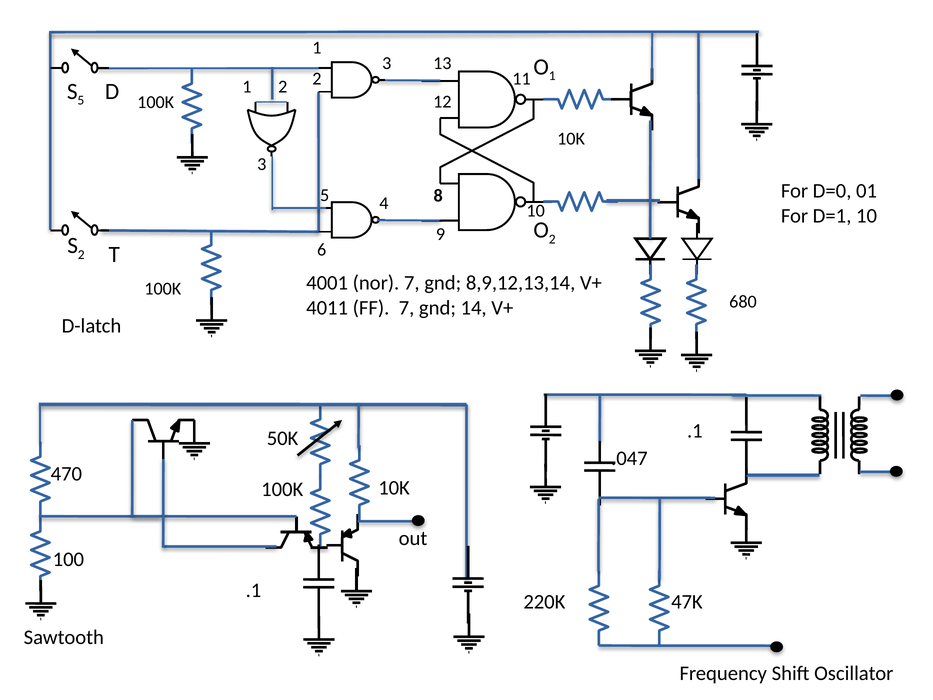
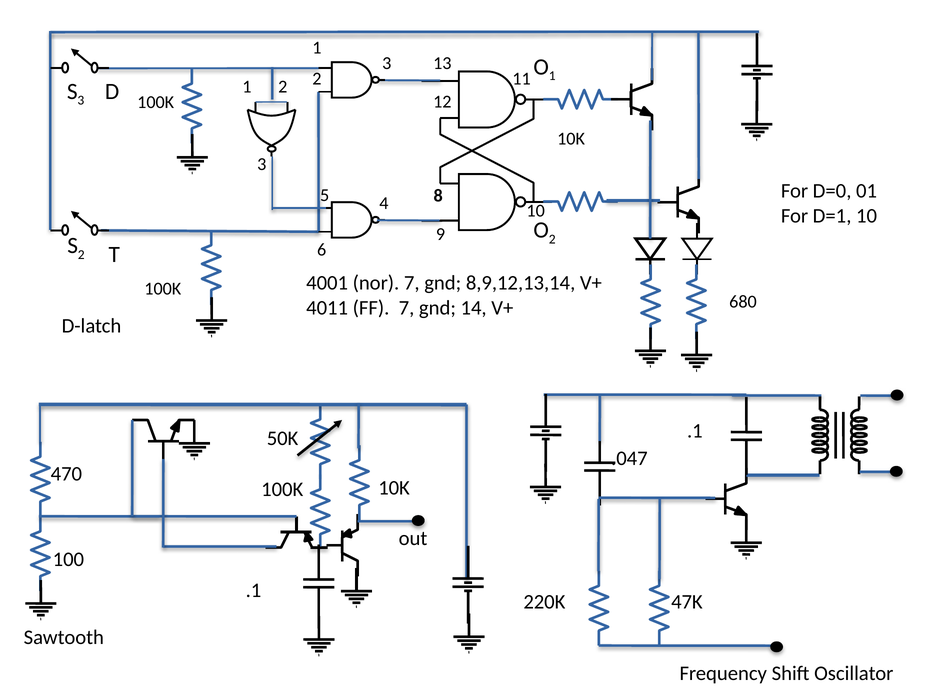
5 at (81, 100): 5 -> 3
